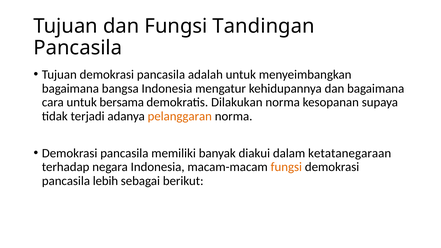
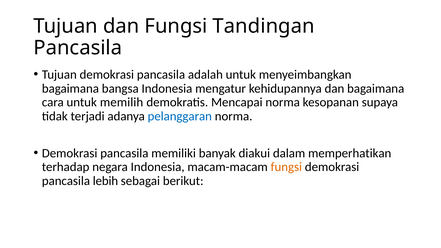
bersama: bersama -> memilih
Dilakukan: Dilakukan -> Mencapai
pelanggaran colour: orange -> blue
ketatanegaraan: ketatanegaraan -> memperhatikan
